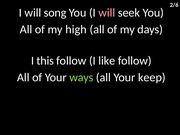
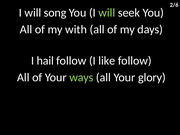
will at (107, 13) colour: pink -> light green
high: high -> with
this: this -> hail
keep: keep -> glory
